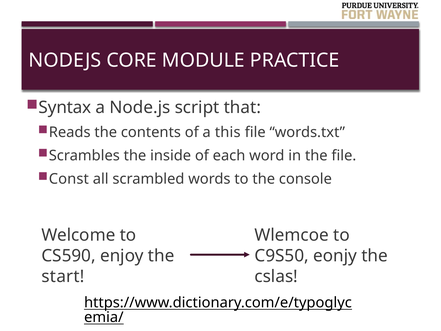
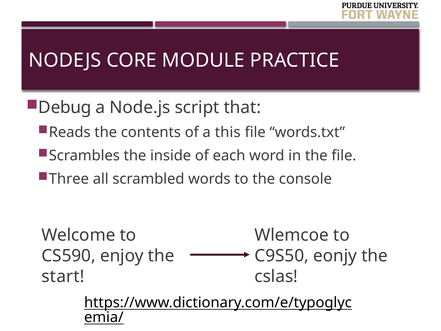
Syntax: Syntax -> Debug
Const: Const -> Three
